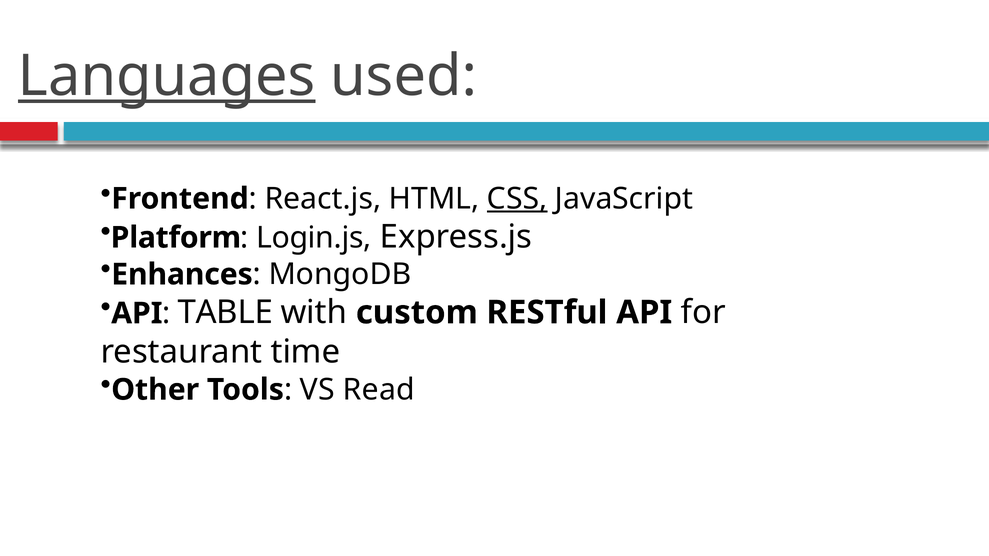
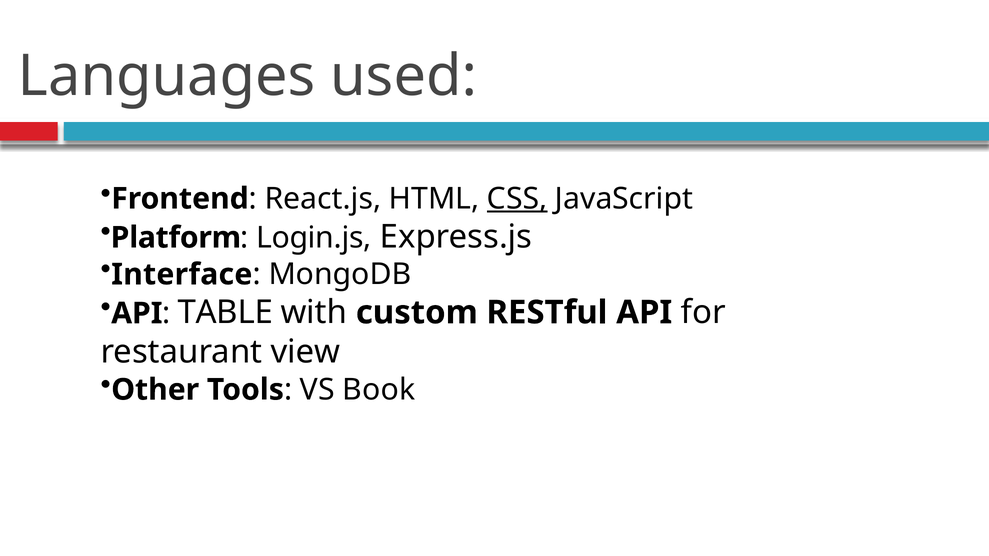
Languages underline: present -> none
Enhances: Enhances -> Interface
time: time -> view
Read: Read -> Book
